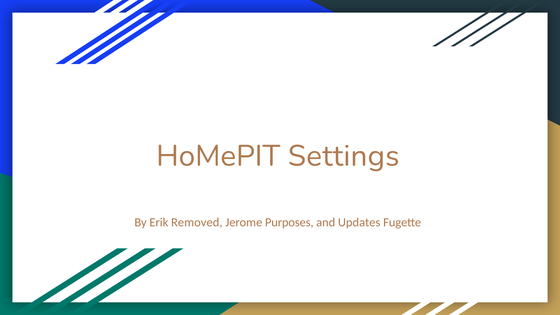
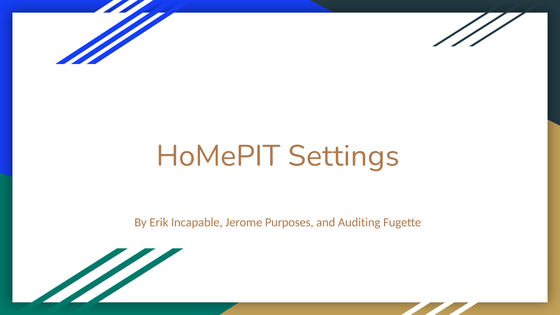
Removed: Removed -> Incapable
Updates: Updates -> Auditing
